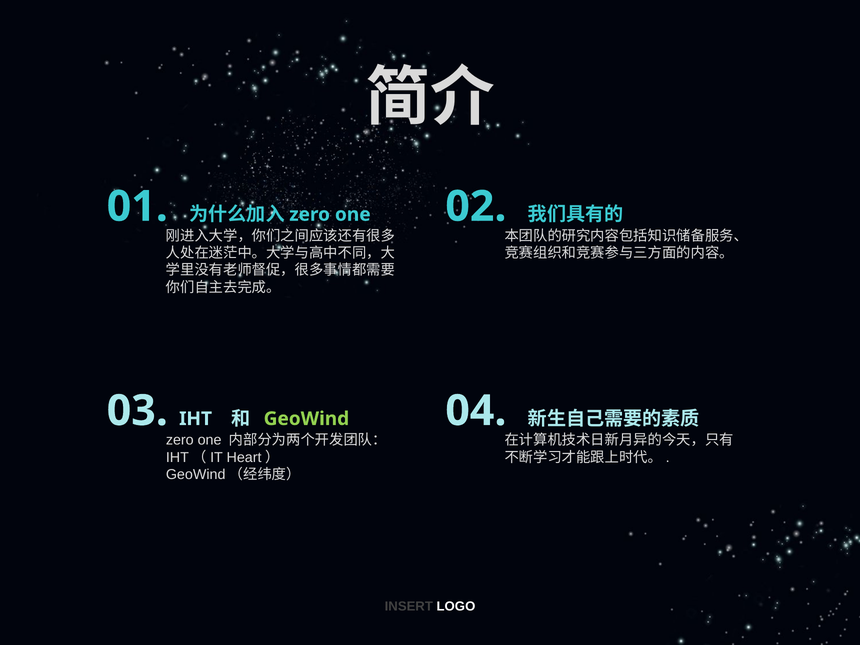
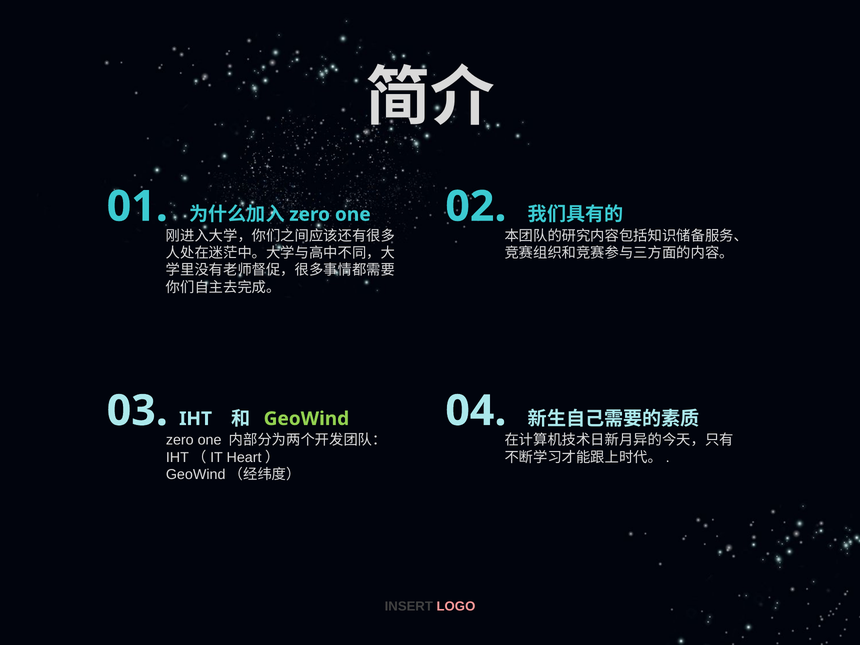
LOGO colour: white -> pink
